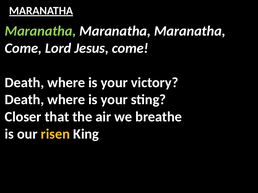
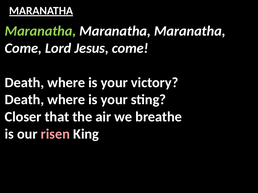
risen colour: yellow -> pink
